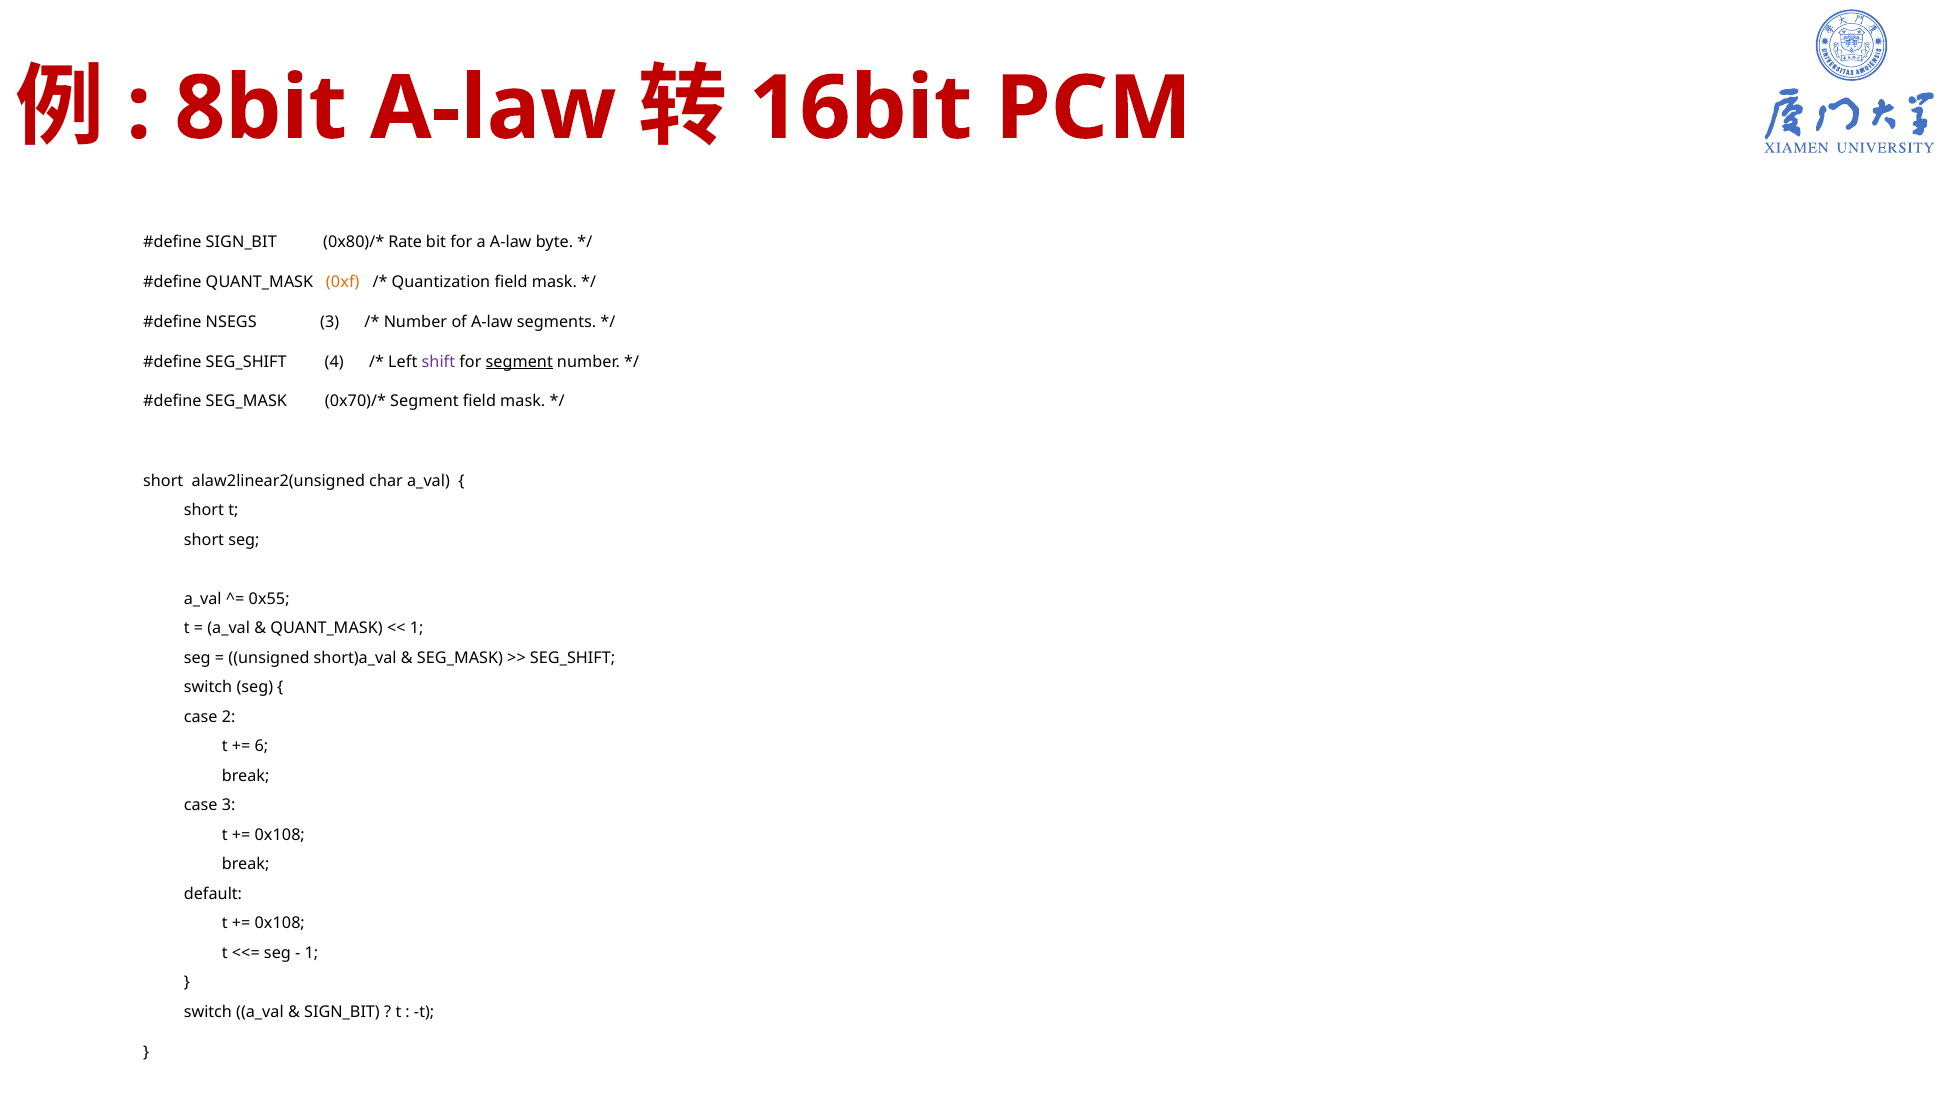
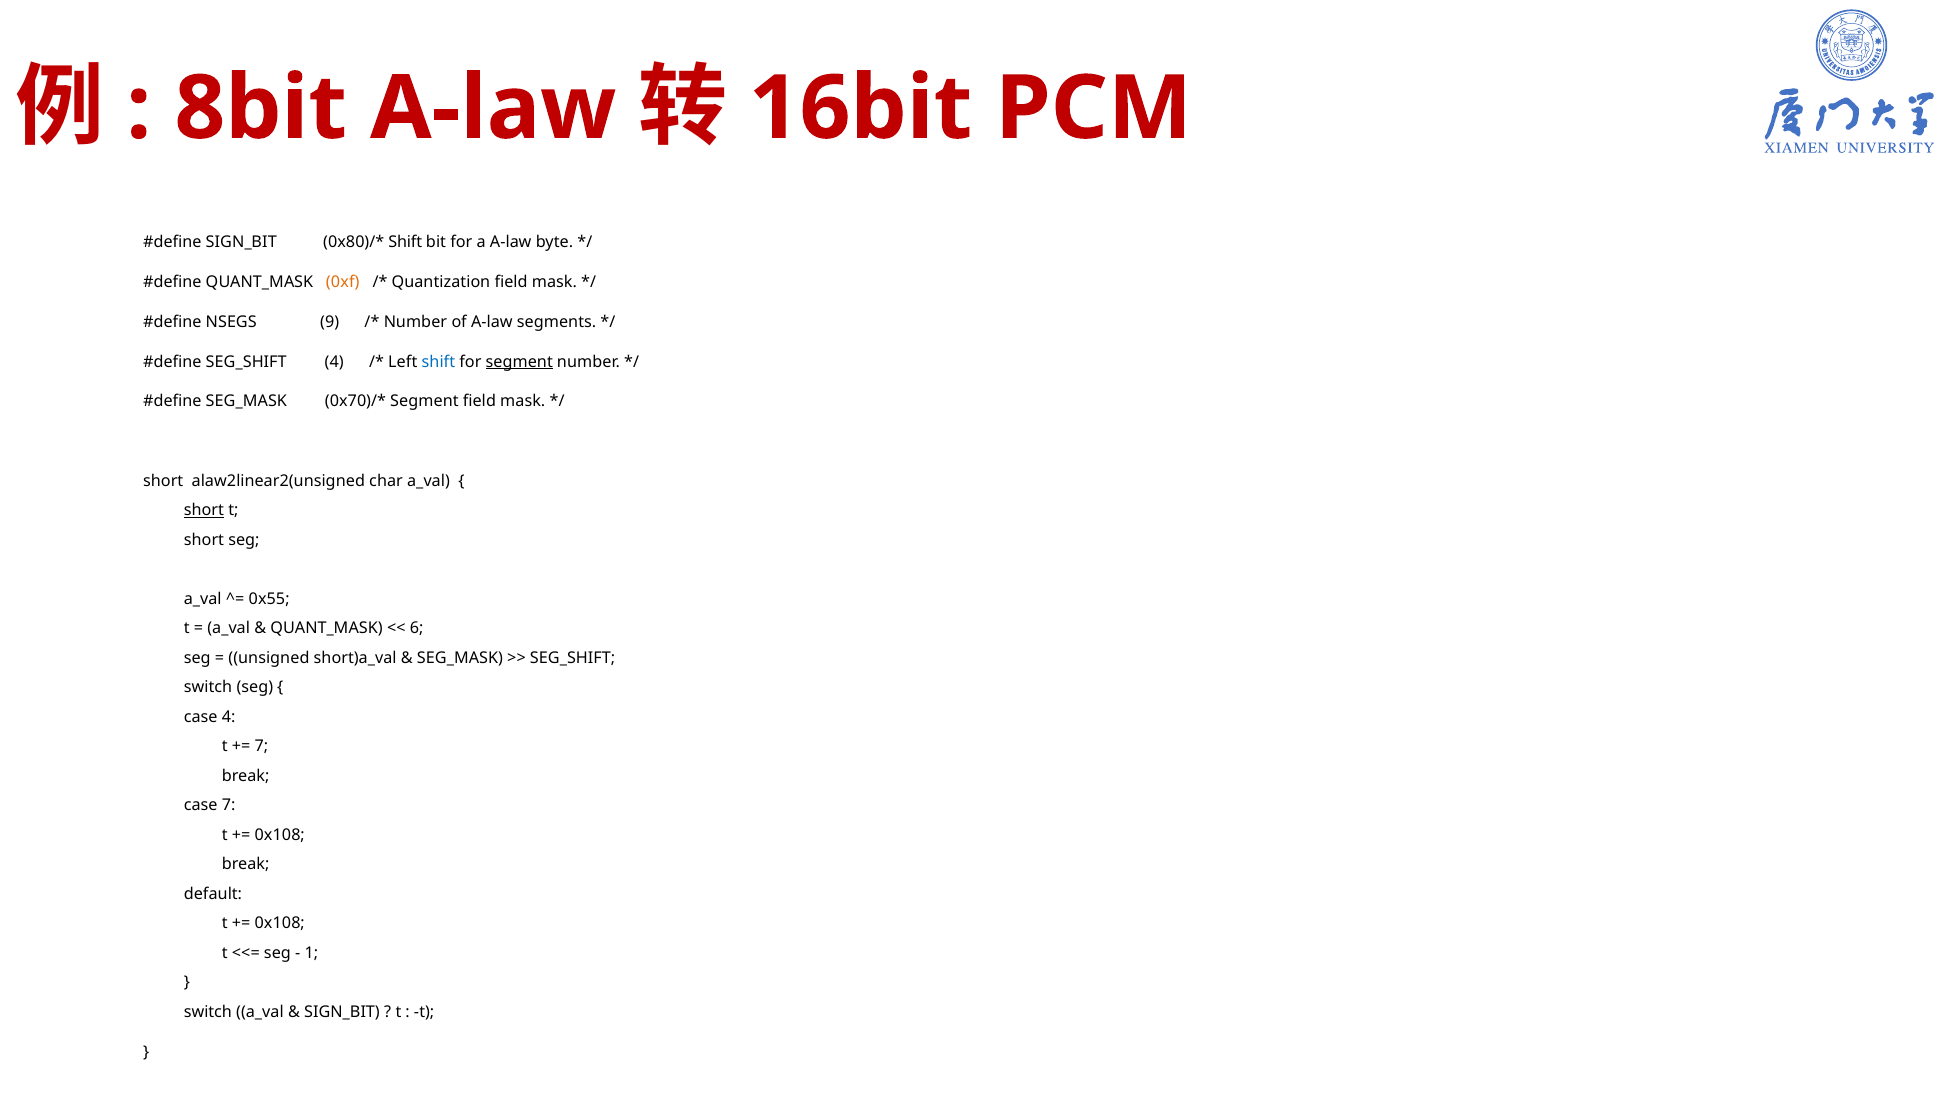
Rate at (405, 243): Rate -> Shift
NSEGS 3: 3 -> 9
shift at (438, 362) colour: purple -> blue
short at (204, 510) underline: none -> present
1 at (417, 628): 1 -> 6
case 2: 2 -> 4
6 at (261, 746): 6 -> 7
case 3: 3 -> 7
